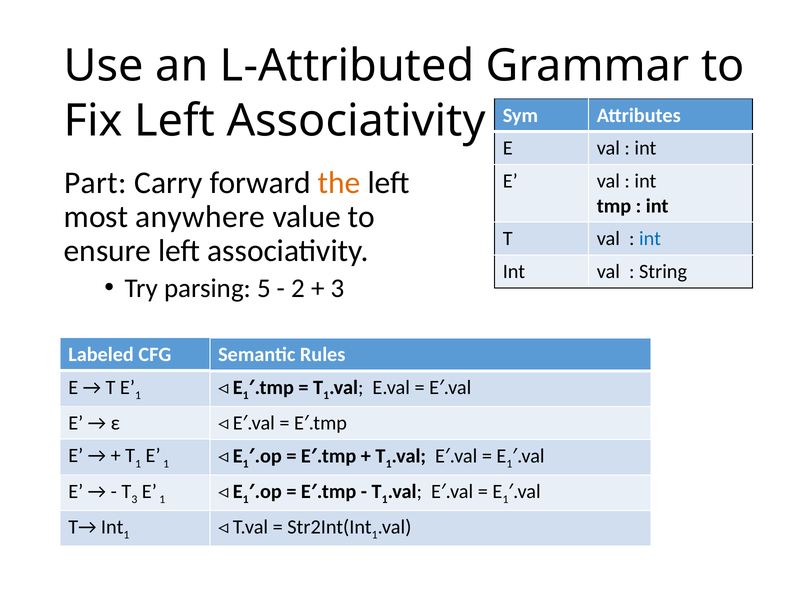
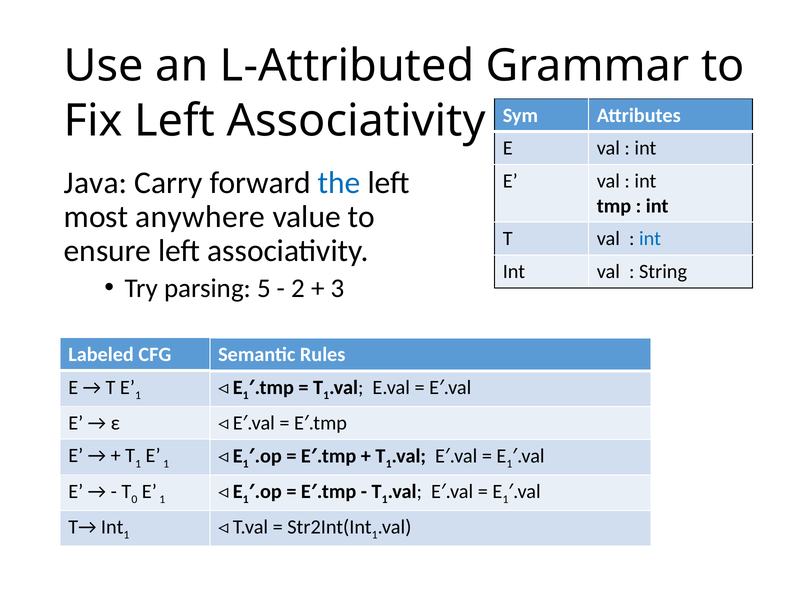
Part: Part -> Java
the colour: orange -> blue
T 3: 3 -> 0
